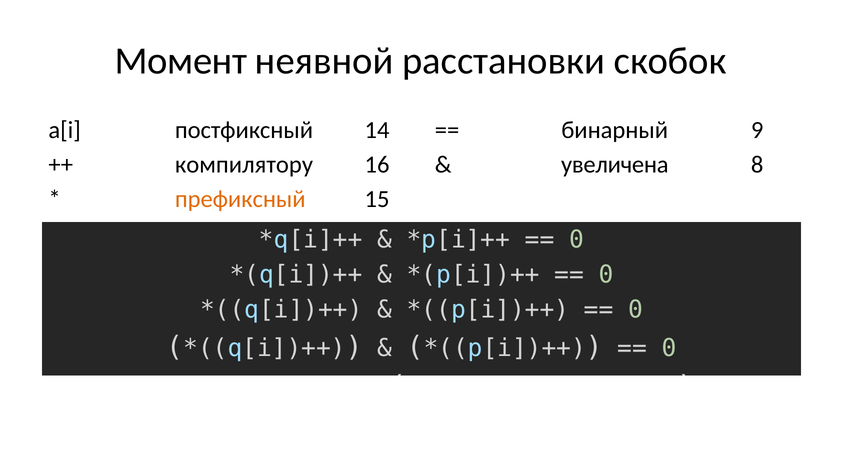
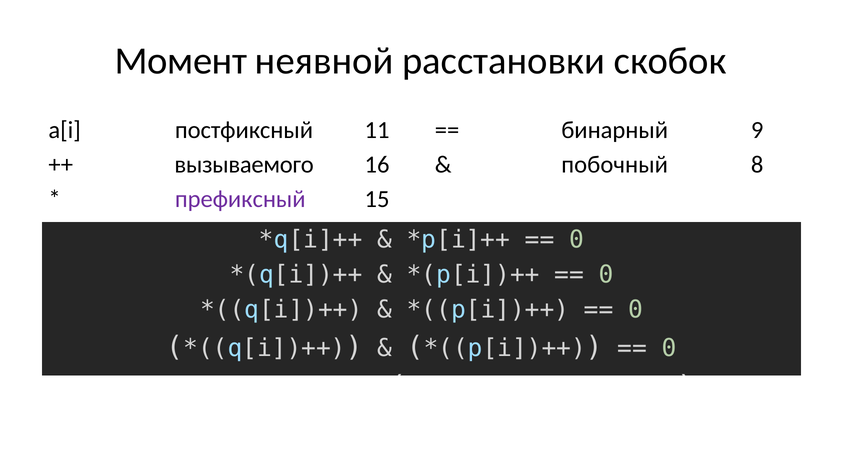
14: 14 -> 11
компилятору: компилятору -> вызываемого
увеличена: увеличена -> побочный
префиксный colour: orange -> purple
